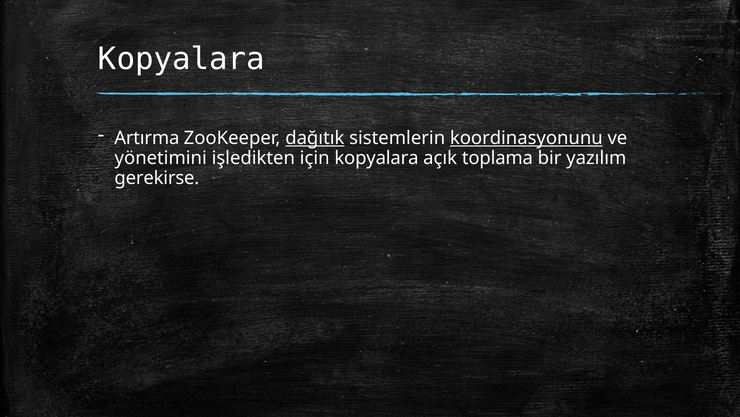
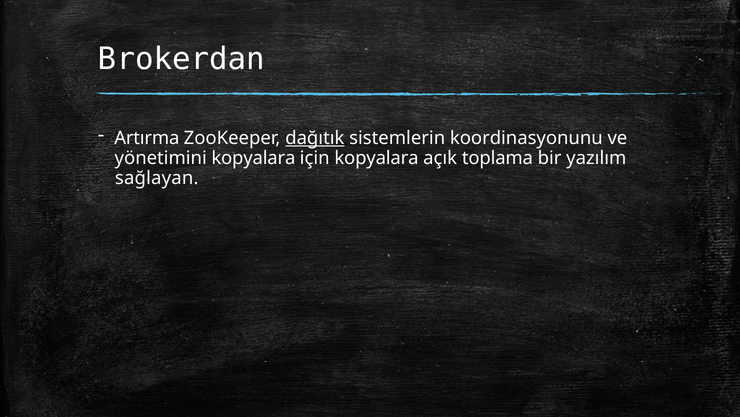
Kopyalara at (181, 59): Kopyalara -> Brokerdan
koordinasyonunu underline: present -> none
yönetimini işledikten: işledikten -> kopyalara
gerekirse: gerekirse -> sağlayan
